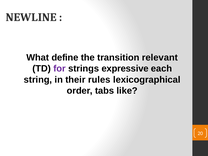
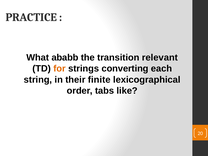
NEWLINE: NEWLINE -> PRACTICE
define: define -> ababb
for colour: purple -> orange
expressive: expressive -> converting
rules: rules -> finite
